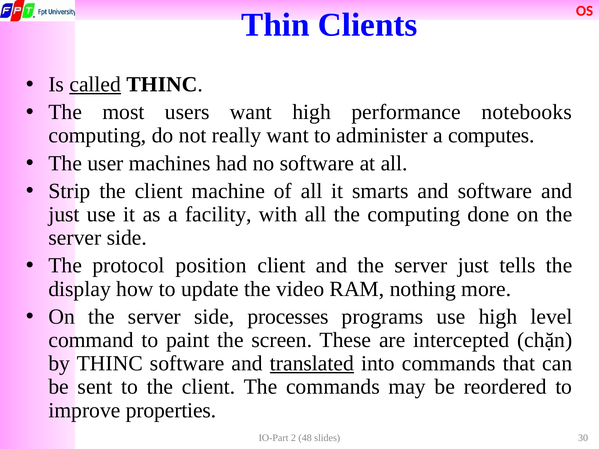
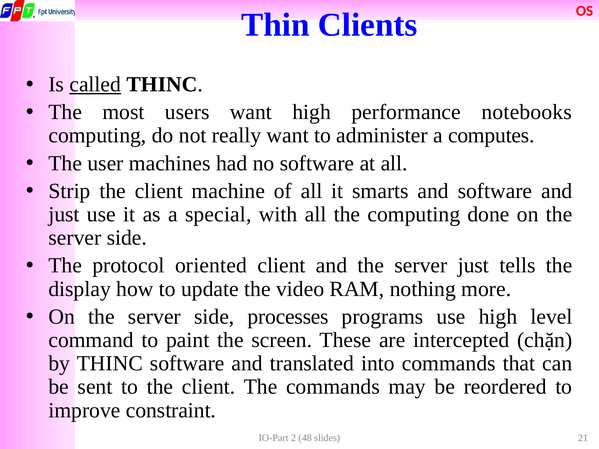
facility: facility -> special
position: position -> oriented
translated underline: present -> none
properties: properties -> constraint
30: 30 -> 21
